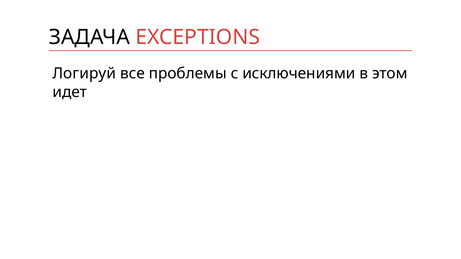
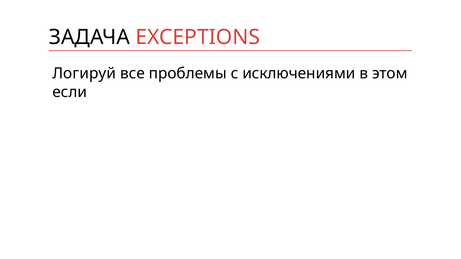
идет: идет -> если
